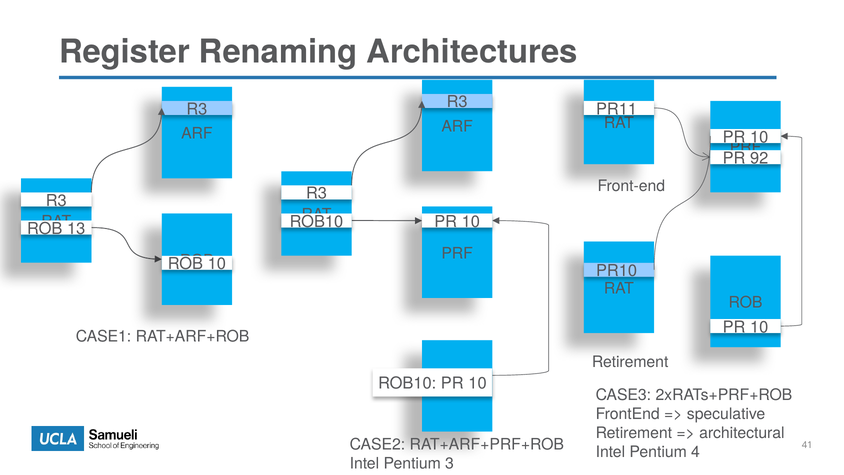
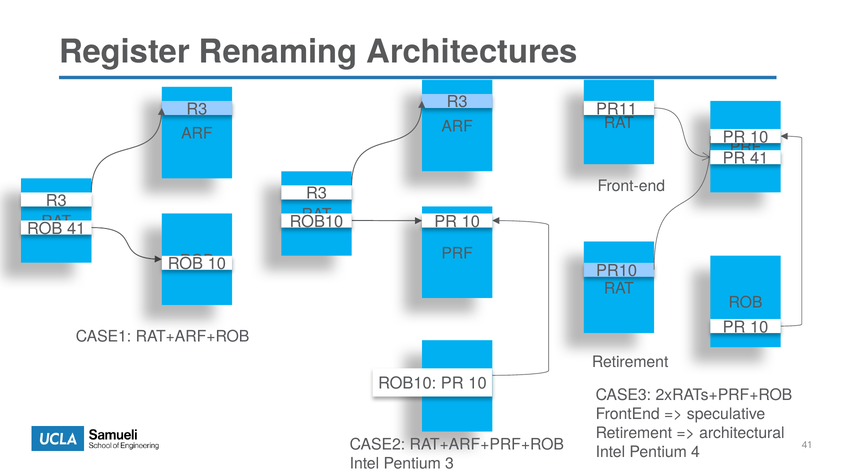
PR 92: 92 -> 41
13 at (76, 229): 13 -> 41
